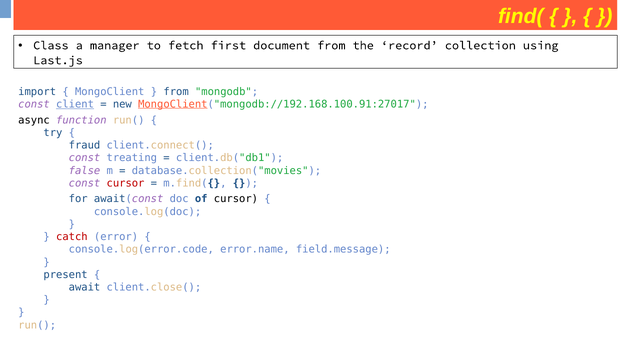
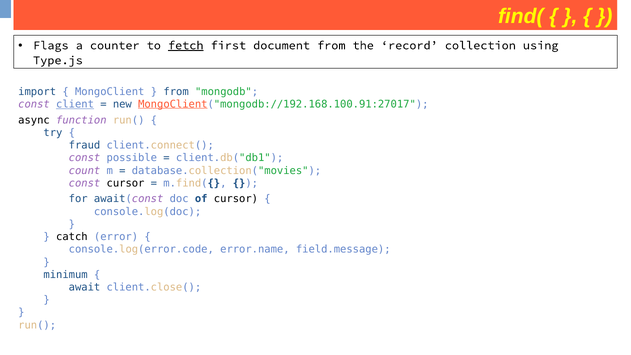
Class: Class -> Flags
manager: manager -> counter
fetch underline: none -> present
Last.js: Last.js -> Type.js
treating: treating -> possible
false: false -> count
cursor at (126, 183) colour: red -> black
catch colour: red -> black
present: present -> minimum
